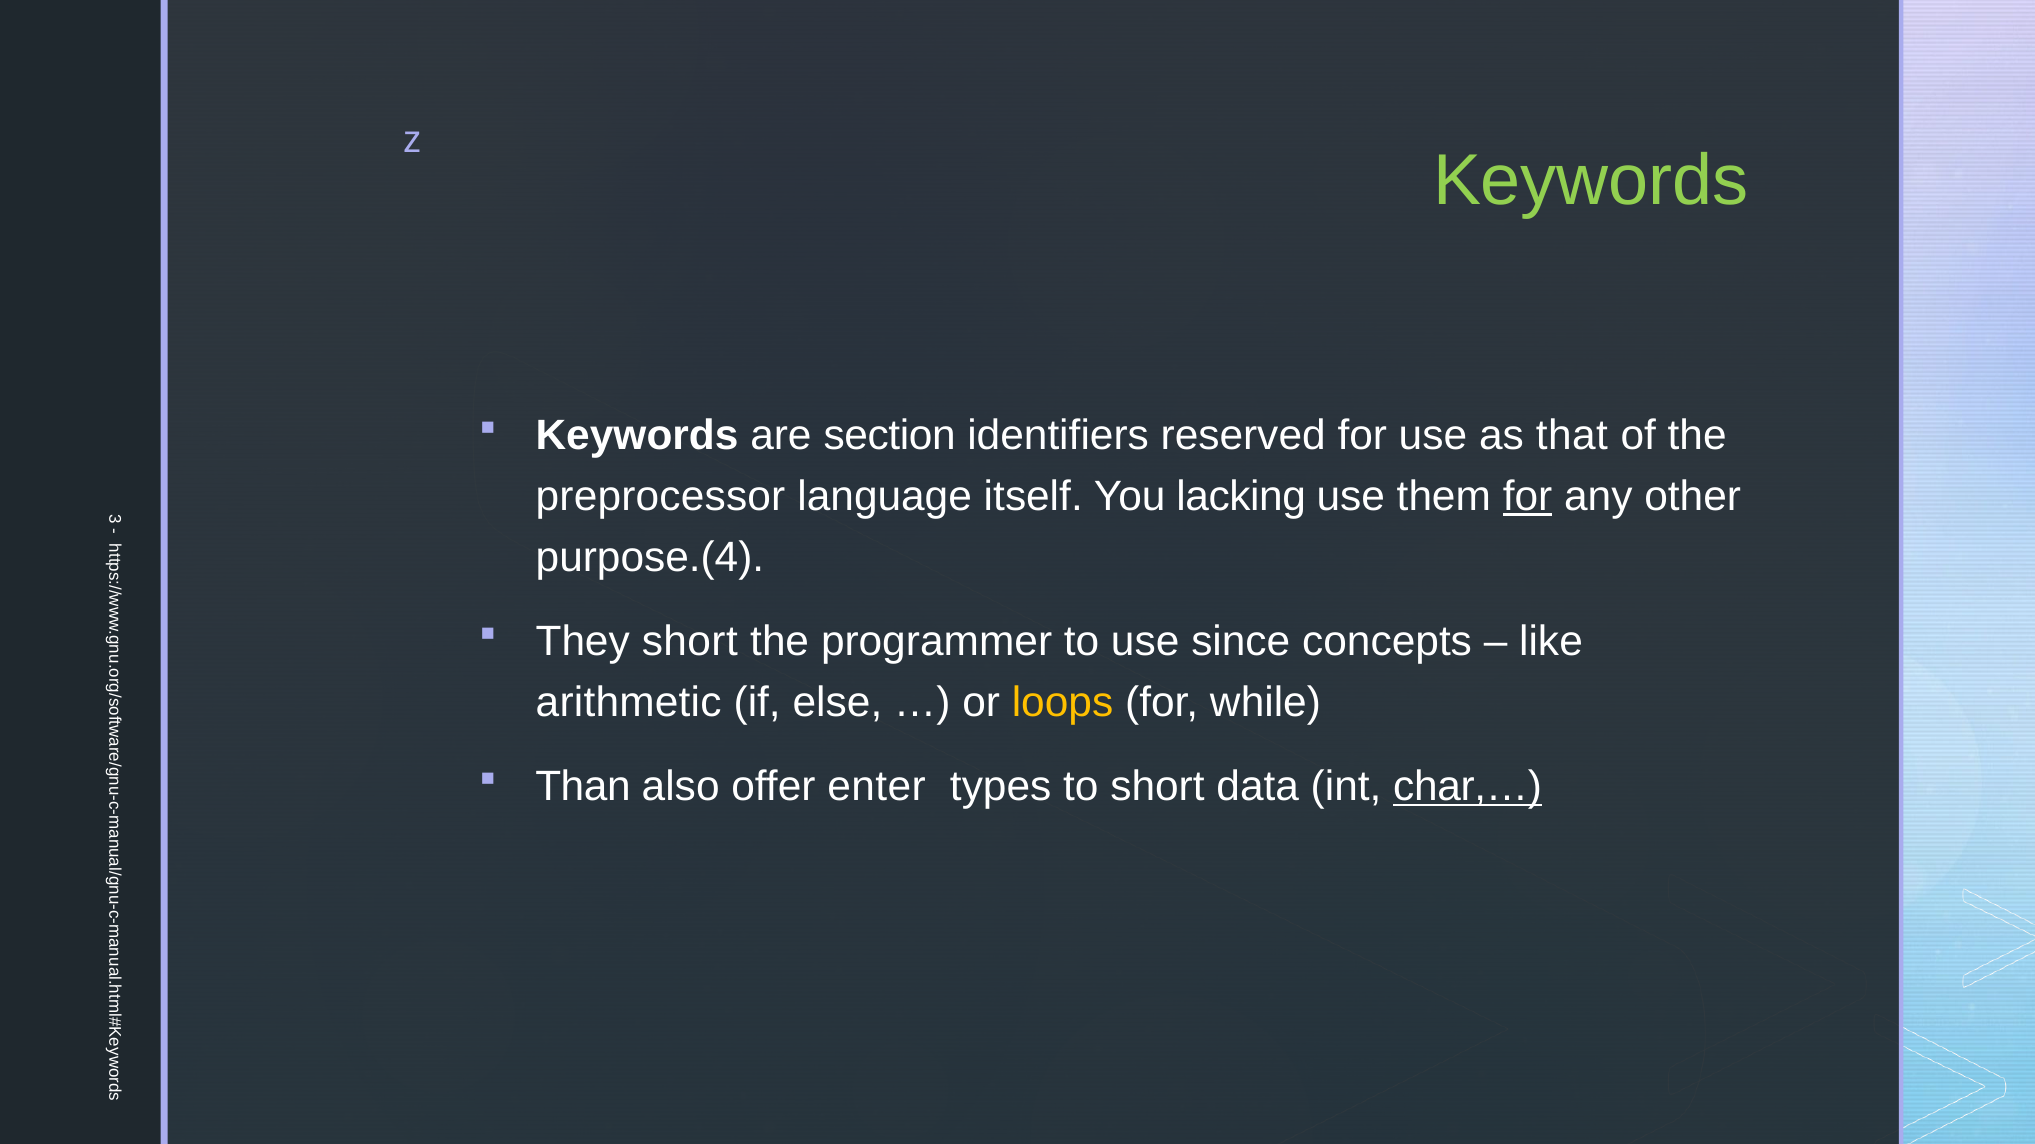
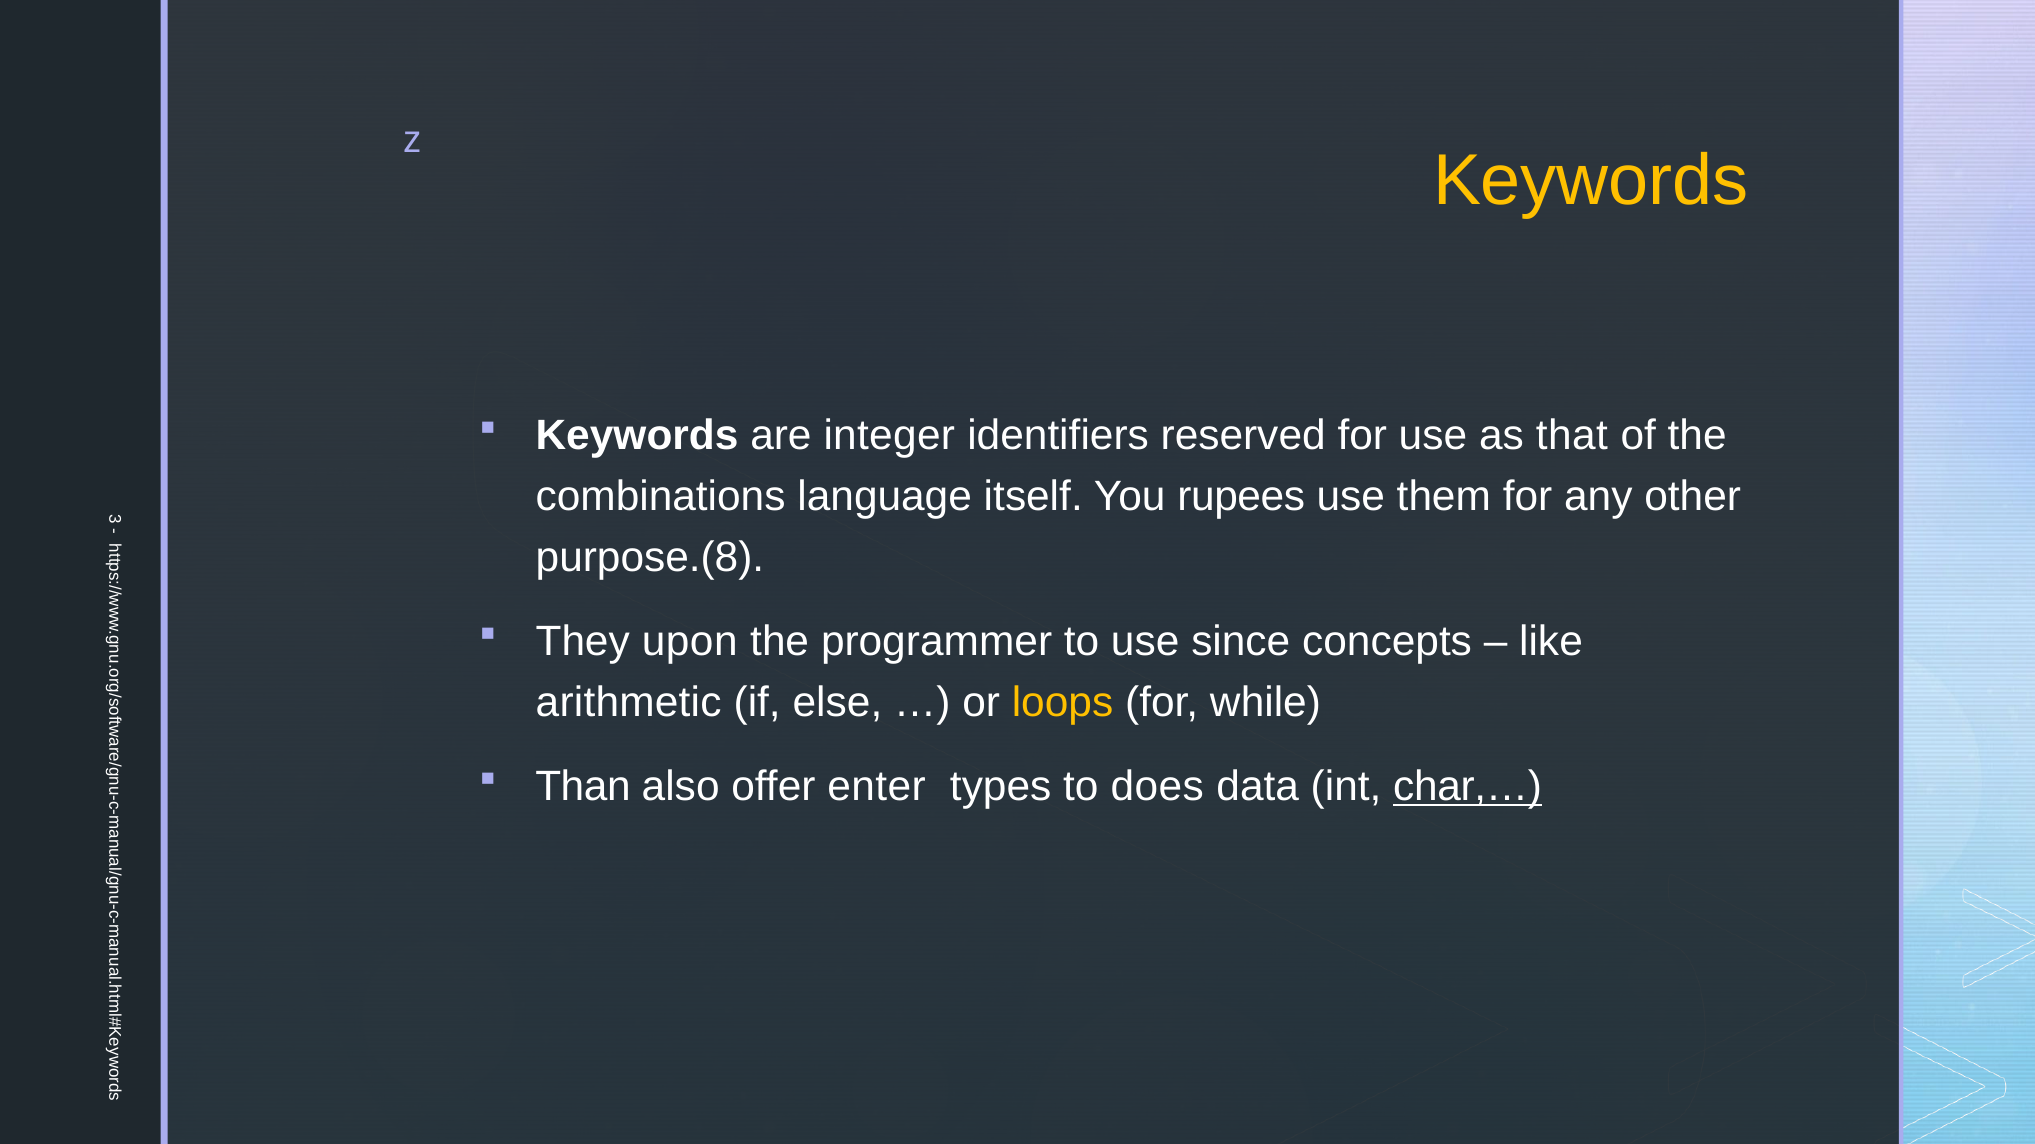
Keywords at (1591, 181) colour: light green -> yellow
section: section -> integer
preprocessor: preprocessor -> combinations
lacking: lacking -> rupees
for at (1528, 497) underline: present -> none
purpose.(4: purpose.(4 -> purpose.(8
They short: short -> upon
to short: short -> does
